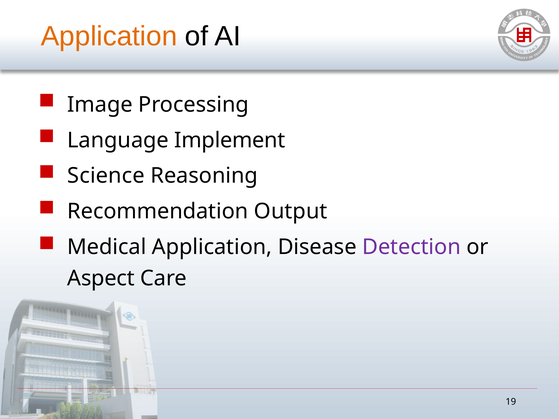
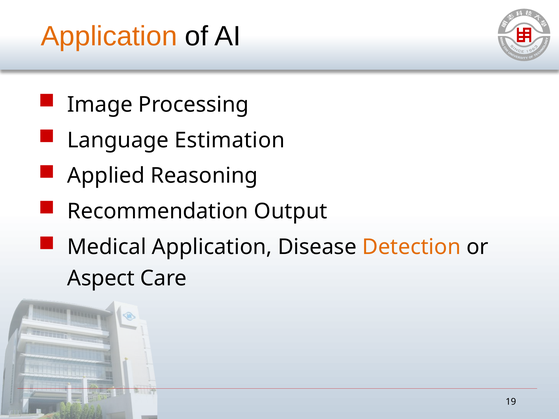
Implement: Implement -> Estimation
Science: Science -> Applied
Detection colour: purple -> orange
